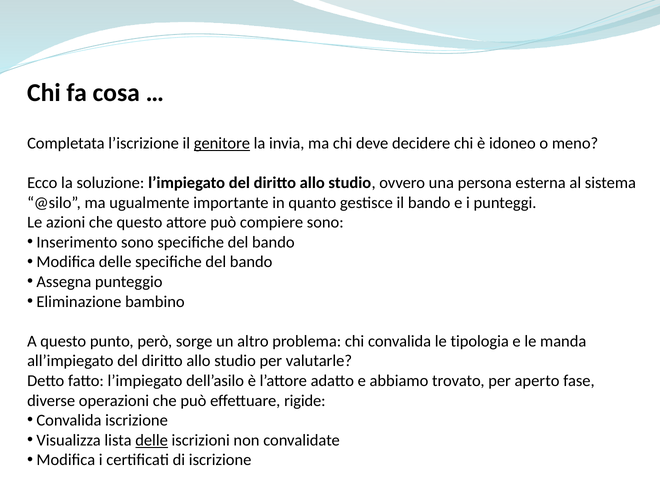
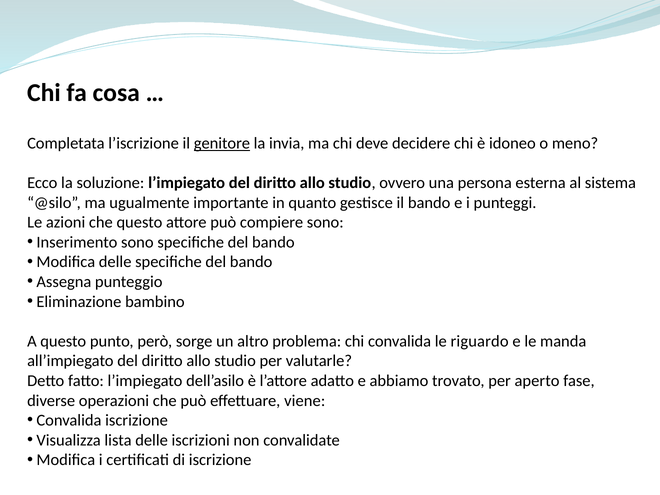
tipologia: tipologia -> riguardo
rigide: rigide -> viene
delle at (152, 440) underline: present -> none
